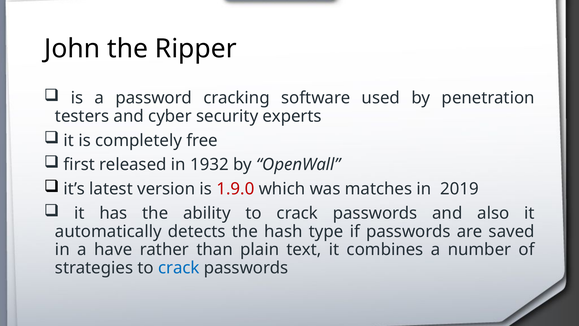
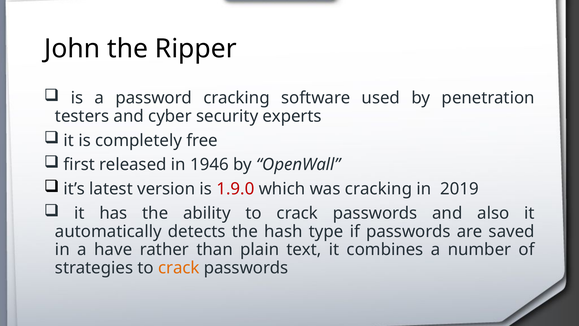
1932: 1932 -> 1946
was matches: matches -> cracking
crack at (179, 268) colour: blue -> orange
